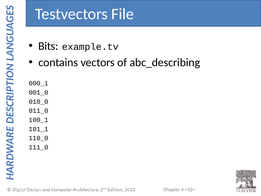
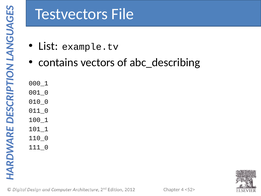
Bits: Bits -> List
